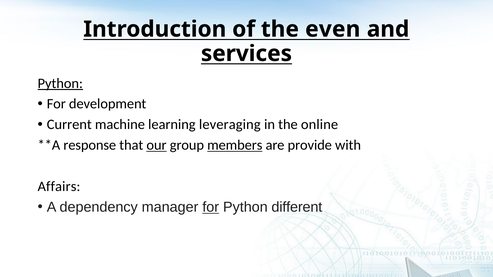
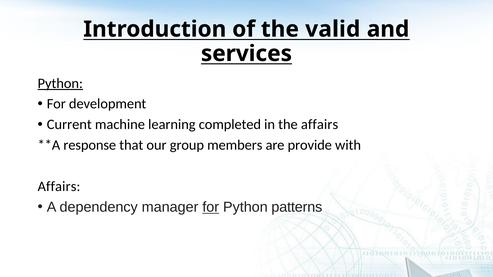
even: even -> valid
leveraging: leveraging -> completed
the online: online -> affairs
our underline: present -> none
members underline: present -> none
different: different -> patterns
